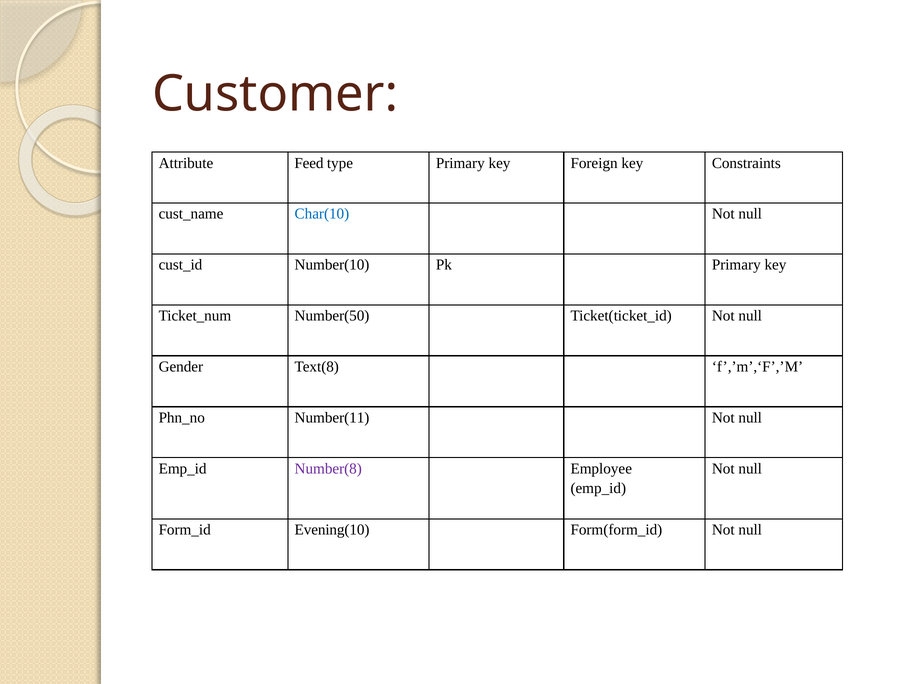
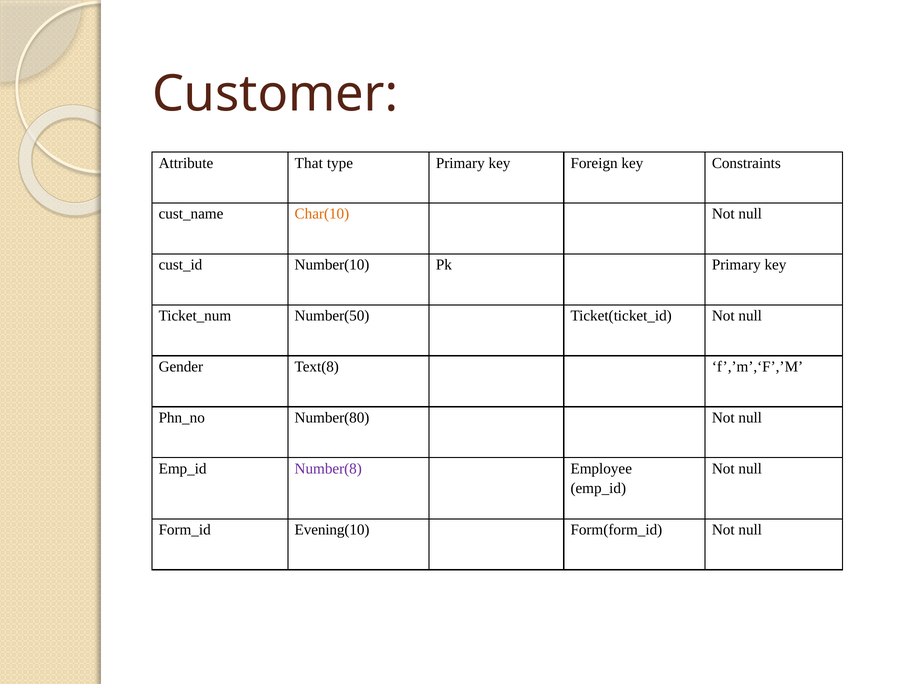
Feed: Feed -> That
Char(10 colour: blue -> orange
Number(11: Number(11 -> Number(80
